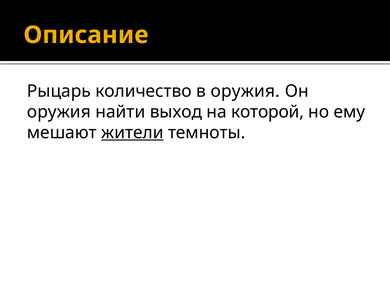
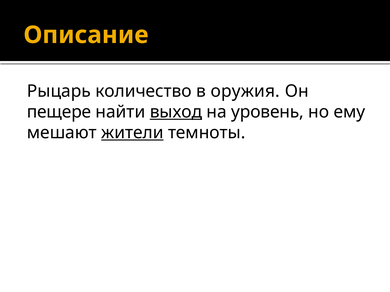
оружия at (59, 112): оружия -> пещере
выход underline: none -> present
которой: которой -> уровень
